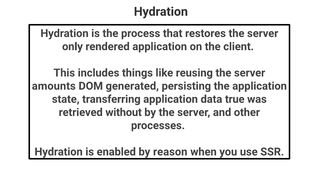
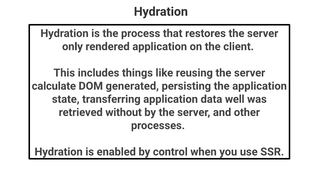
amounts: amounts -> calculate
true: true -> well
reason: reason -> control
